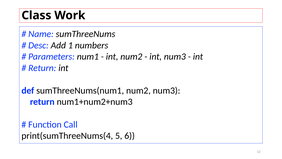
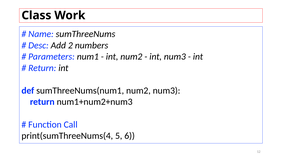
1: 1 -> 2
